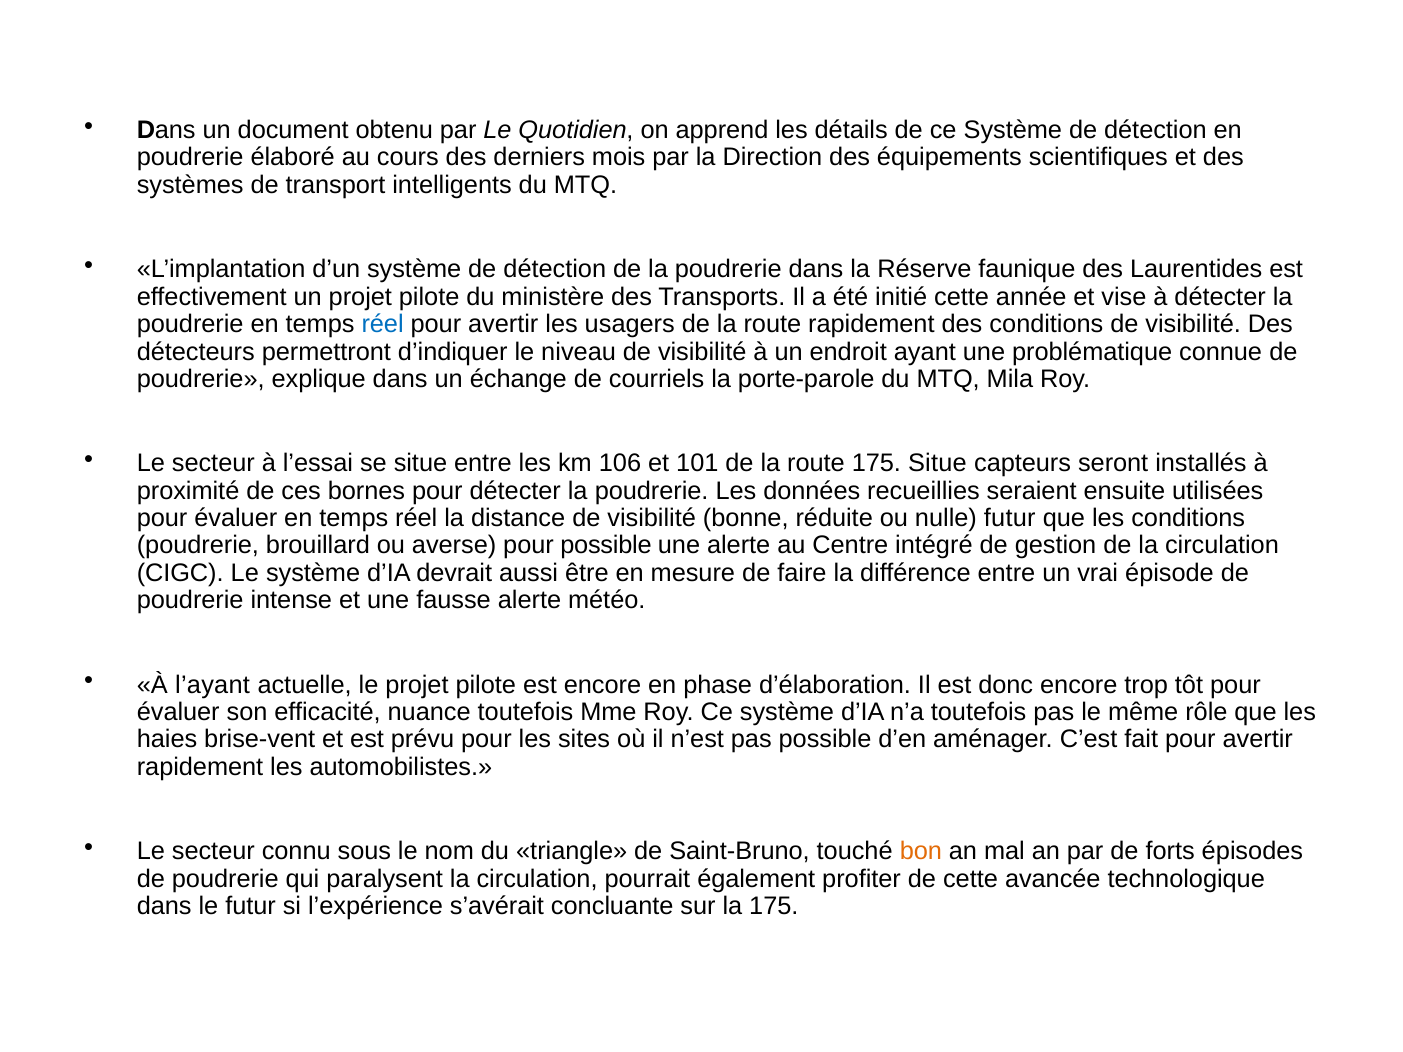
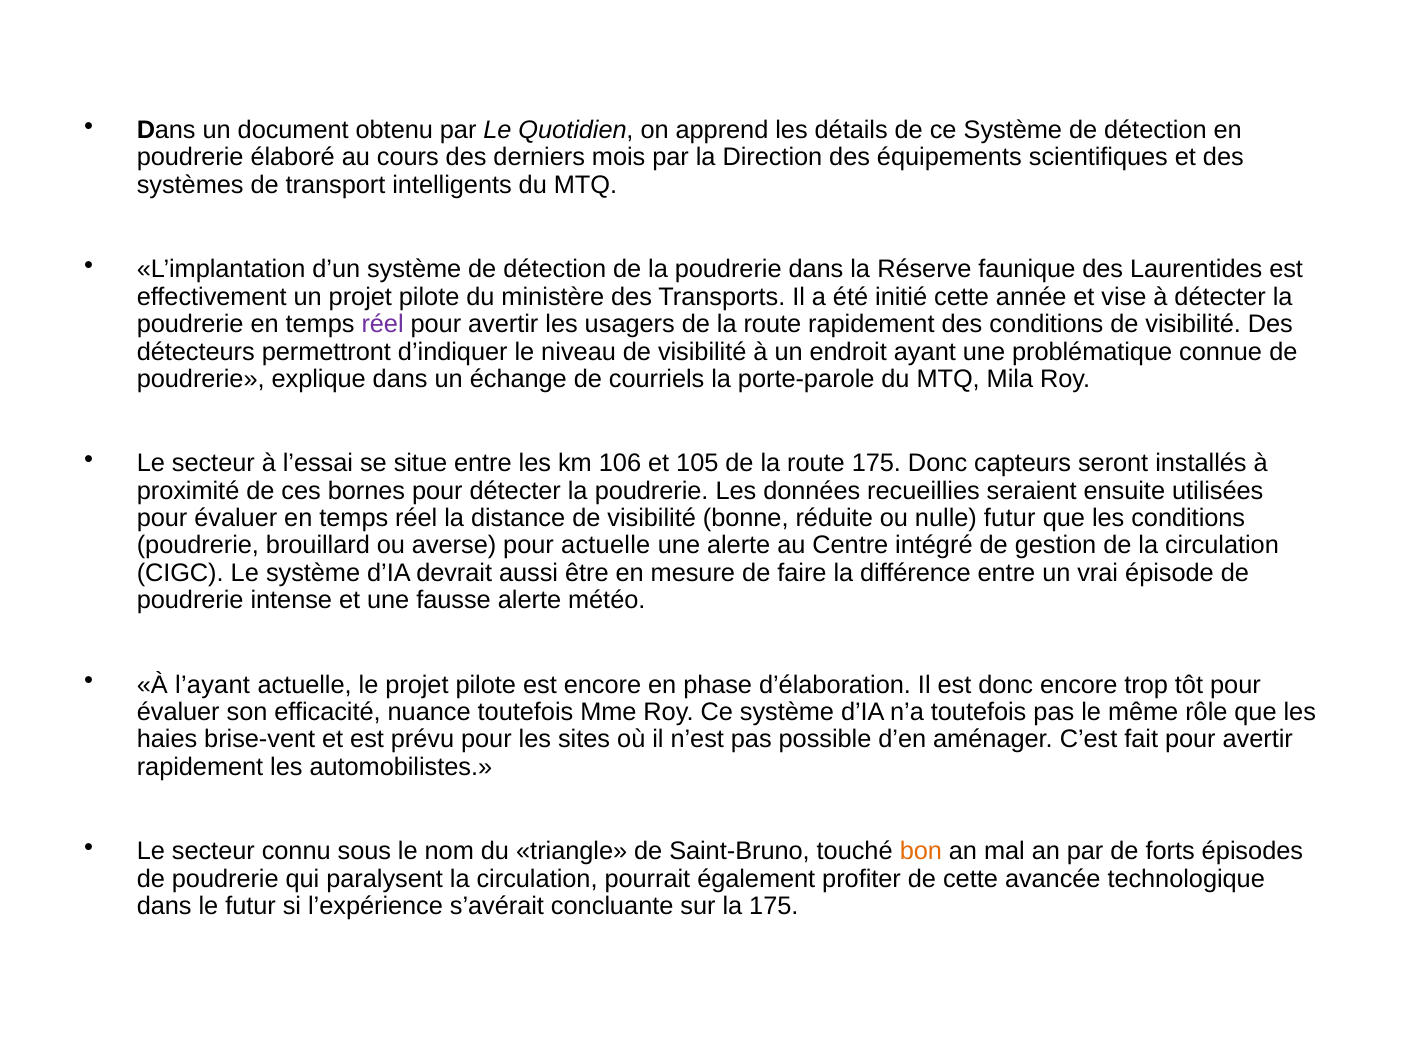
réel at (383, 324) colour: blue -> purple
101: 101 -> 105
175 Situe: Situe -> Donc
pour possible: possible -> actuelle
